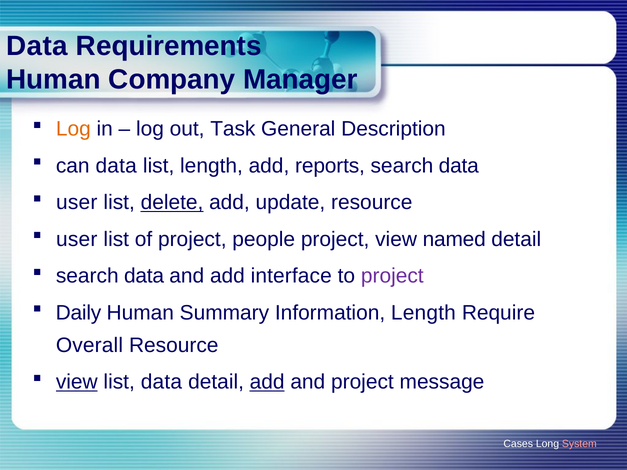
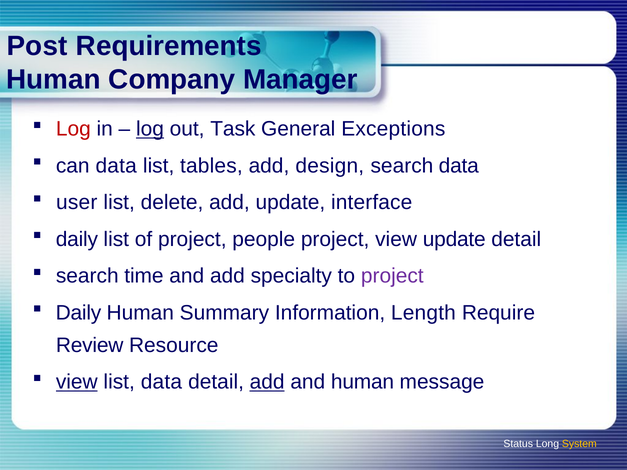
Data at (37, 46): Data -> Post
Log at (73, 129) colour: orange -> red
log at (150, 129) underline: none -> present
Description: Description -> Exceptions
list length: length -> tables
reports: reports -> design
delete underline: present -> none
update resource: resource -> interface
user at (77, 239): user -> daily
view named: named -> update
data at (144, 276): data -> time
interface: interface -> specialty
Overall: Overall -> Review
and project: project -> human
Cases: Cases -> Status
System colour: pink -> yellow
